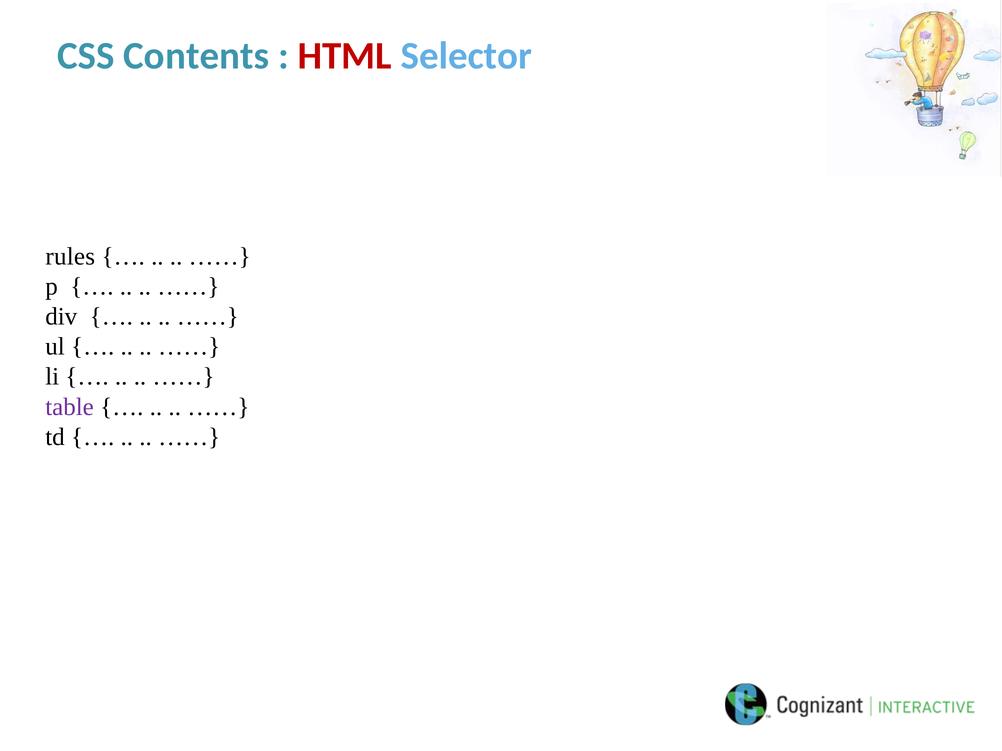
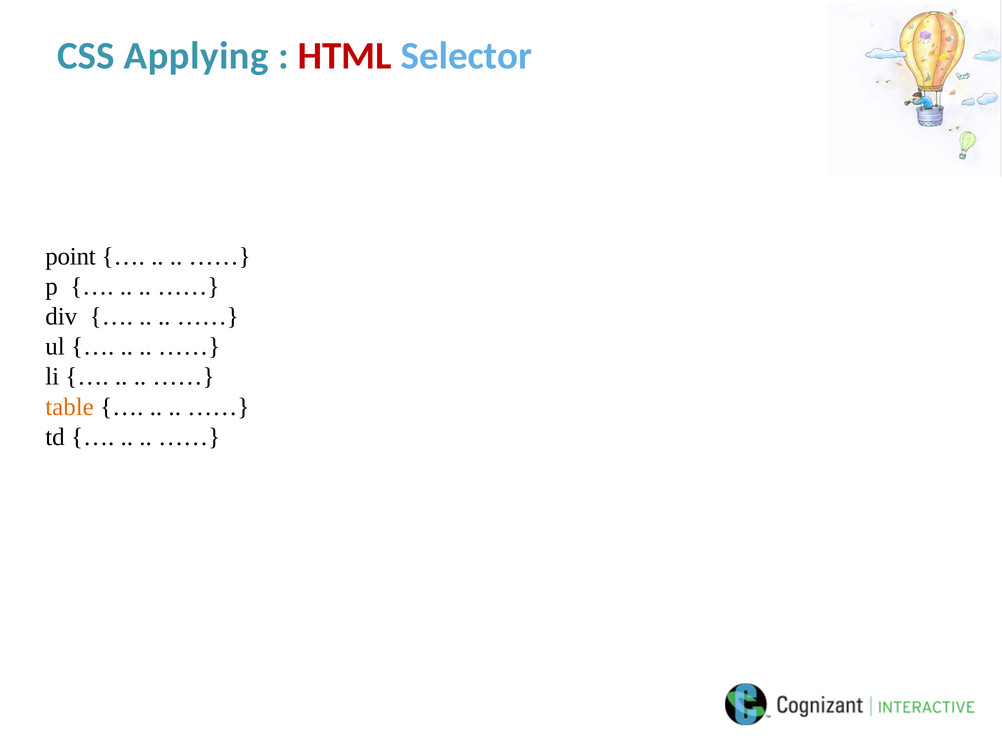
Contents: Contents -> Applying
rules: rules -> point
table colour: purple -> orange
